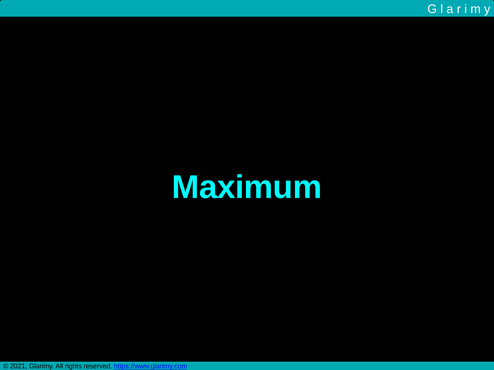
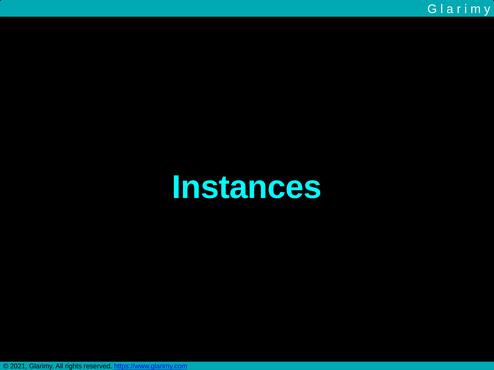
Maximum: Maximum -> Instances
